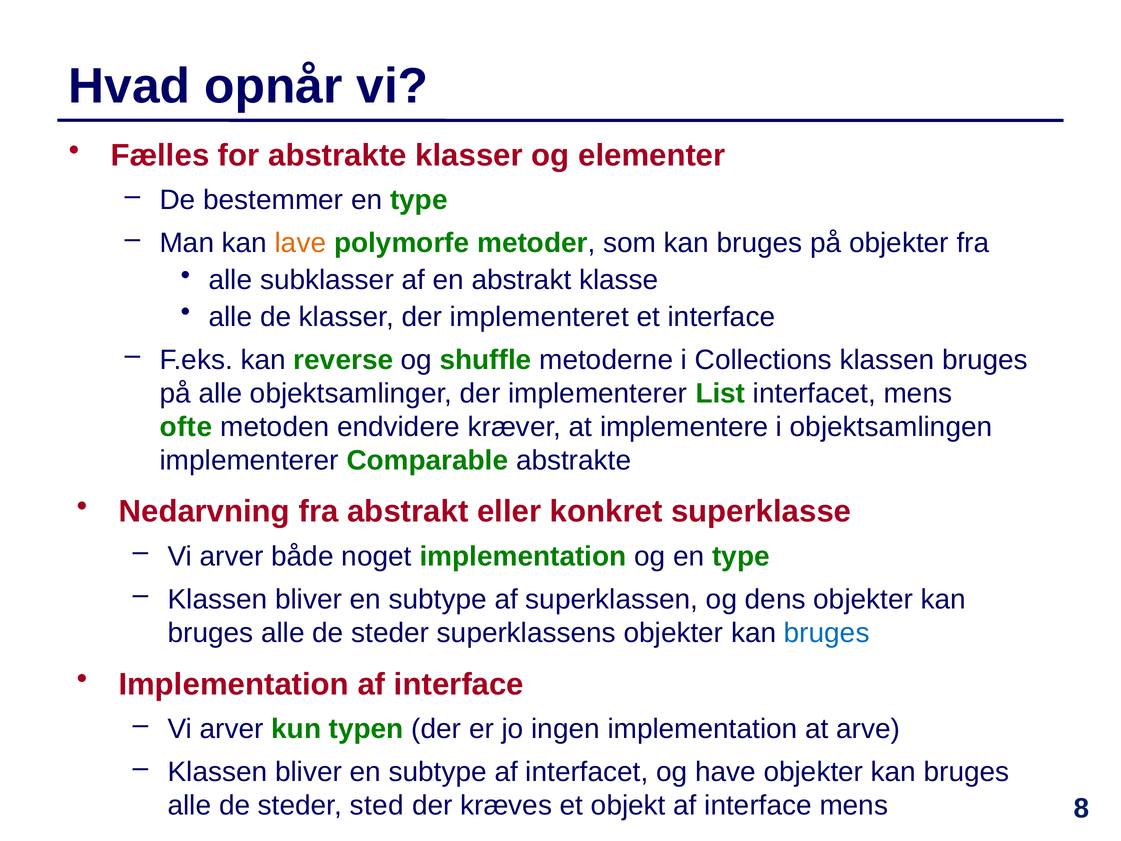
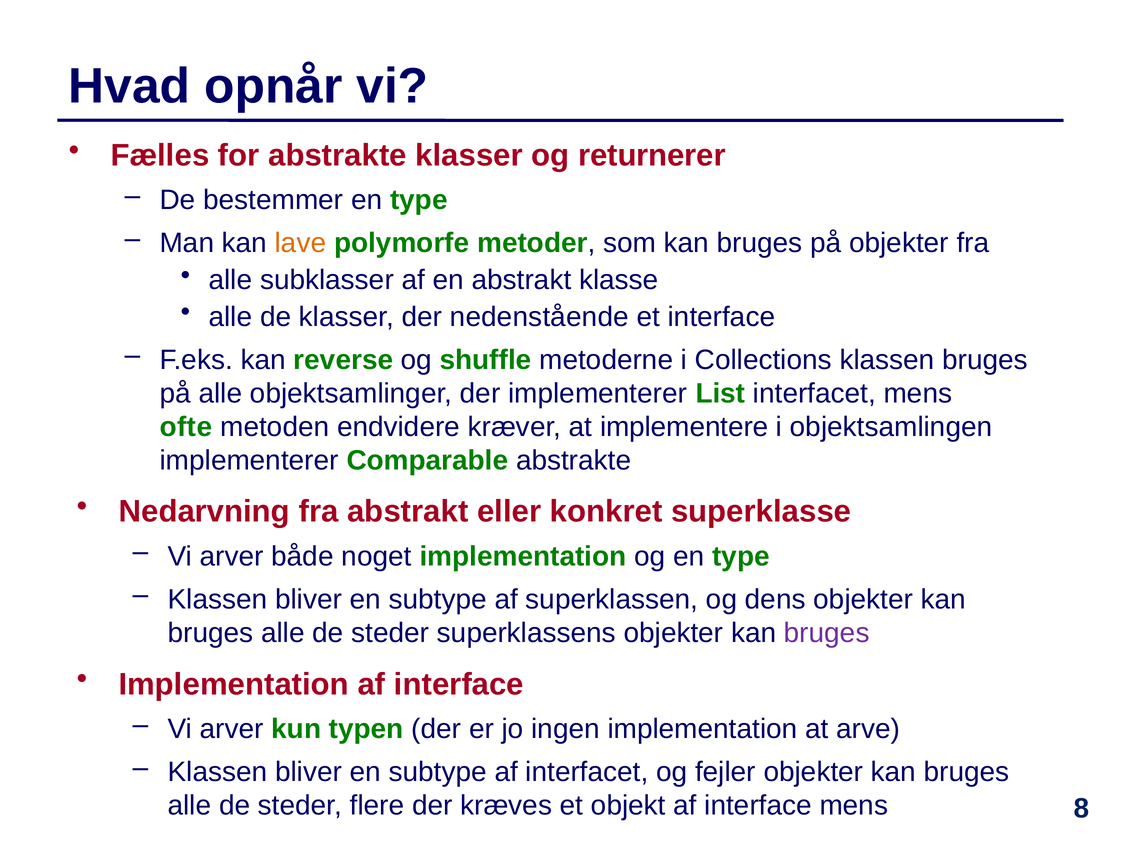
elementer: elementer -> returnerer
implementeret: implementeret -> nedenstående
bruges at (827, 633) colour: blue -> purple
have: have -> fejler
sted: sted -> flere
